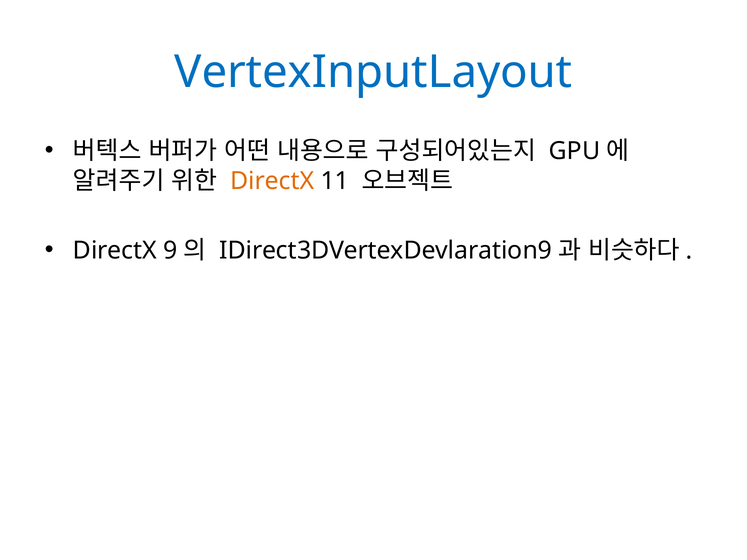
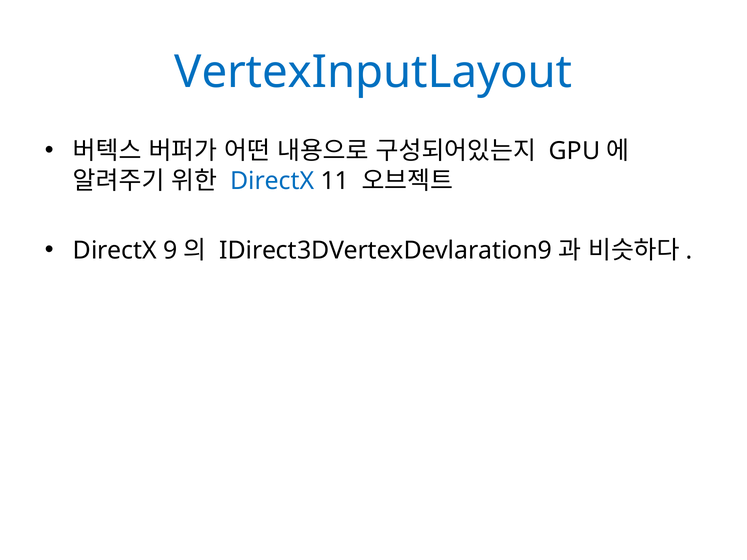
DirectX at (272, 181) colour: orange -> blue
